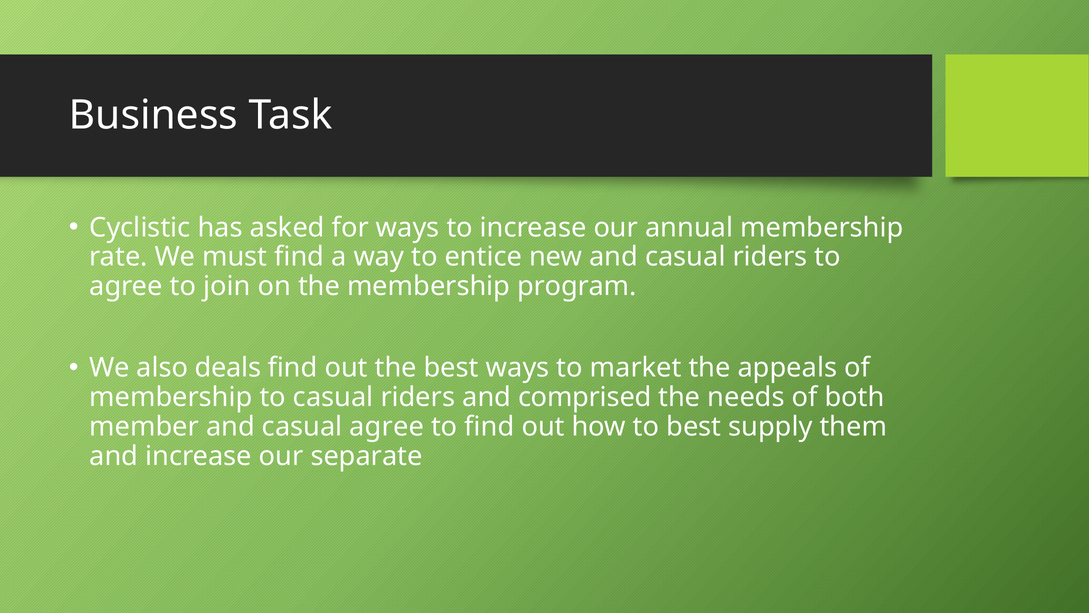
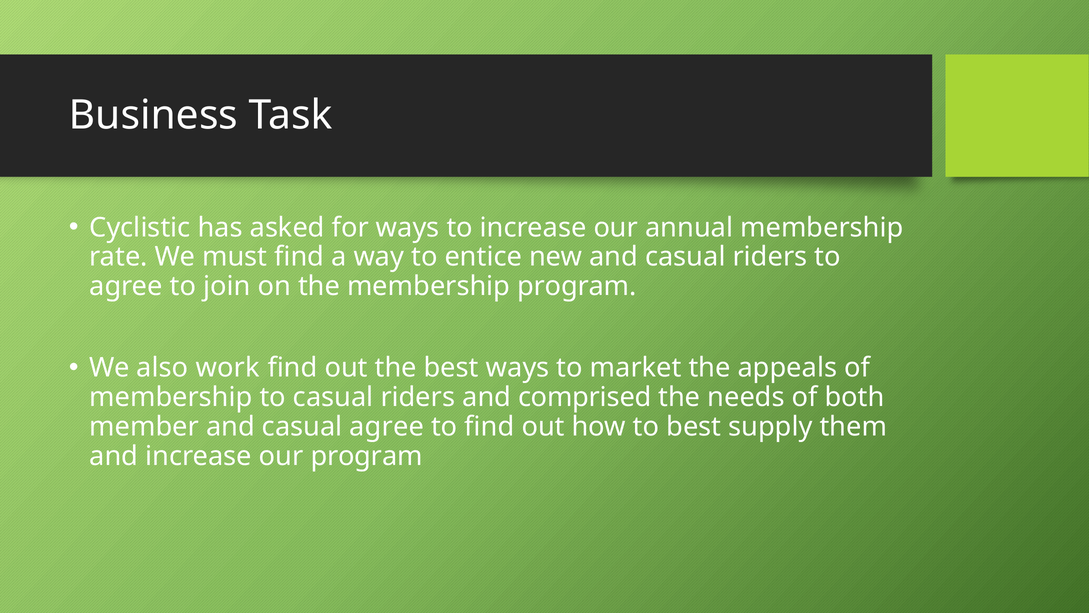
deals: deals -> work
our separate: separate -> program
